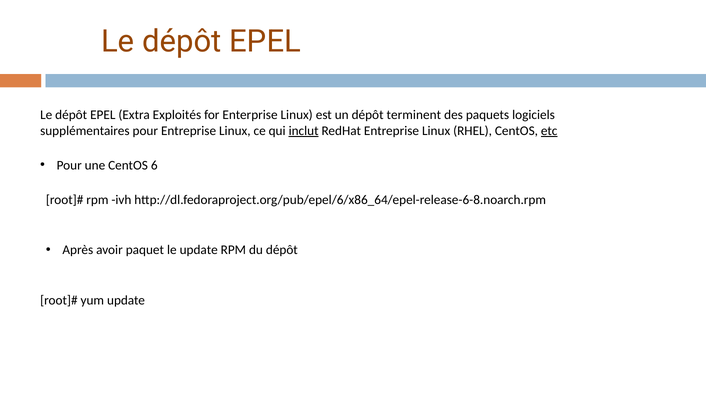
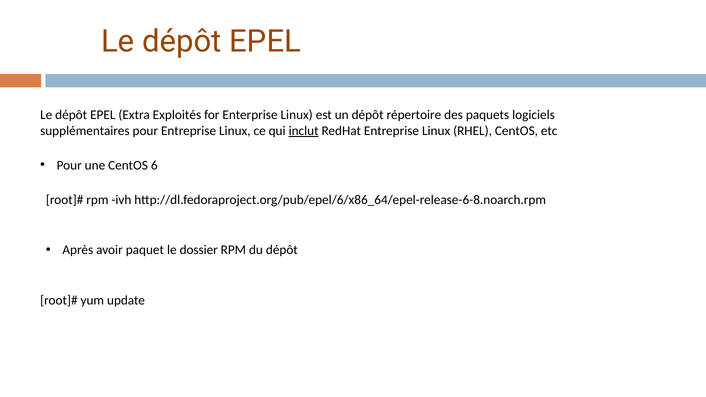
terminent: terminent -> répertoire
etc underline: present -> none
le update: update -> dossier
